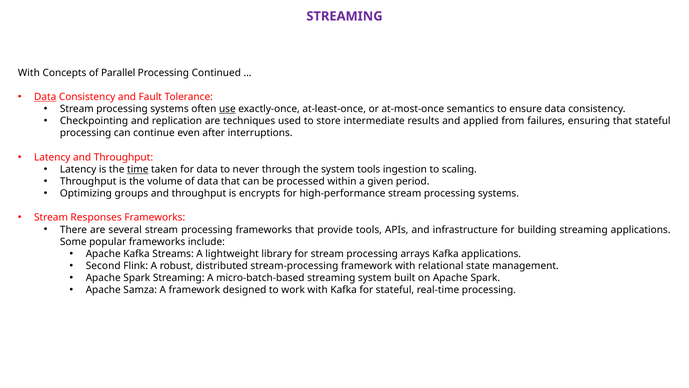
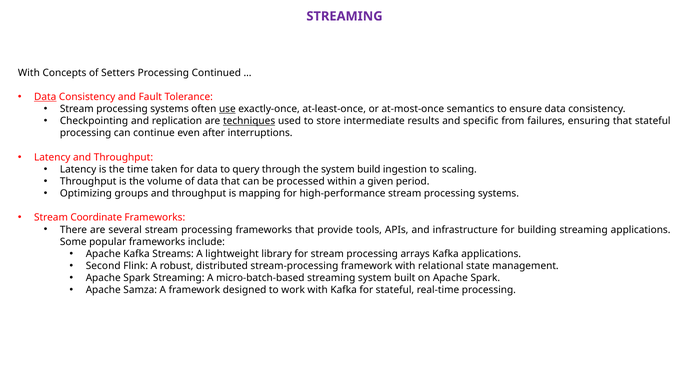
Parallel: Parallel -> Setters
techniques underline: none -> present
applied: applied -> specific
time underline: present -> none
never: never -> query
system tools: tools -> build
encrypts: encrypts -> mapping
Responses: Responses -> Coordinate
